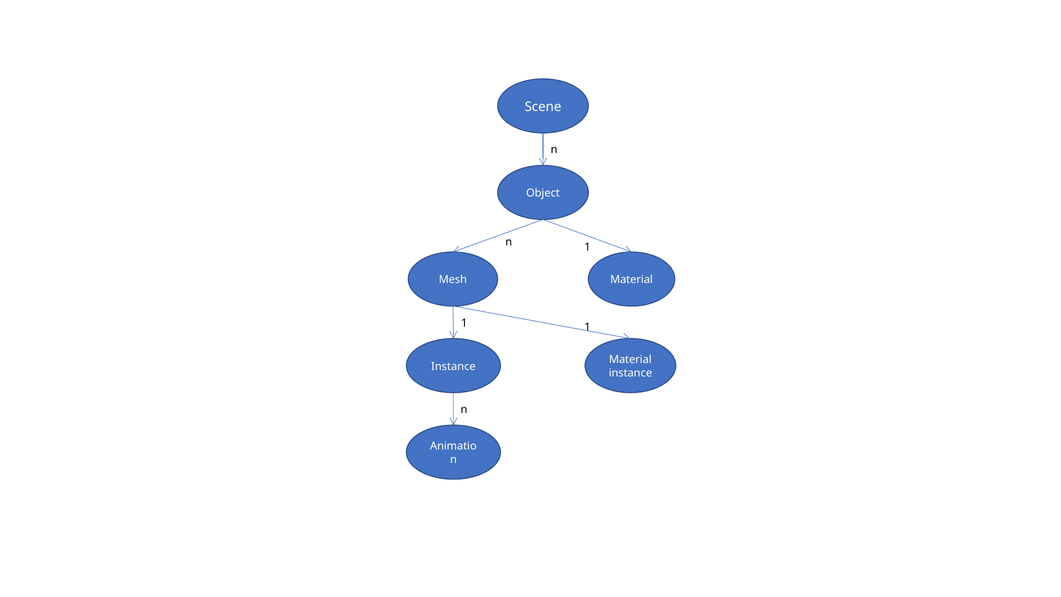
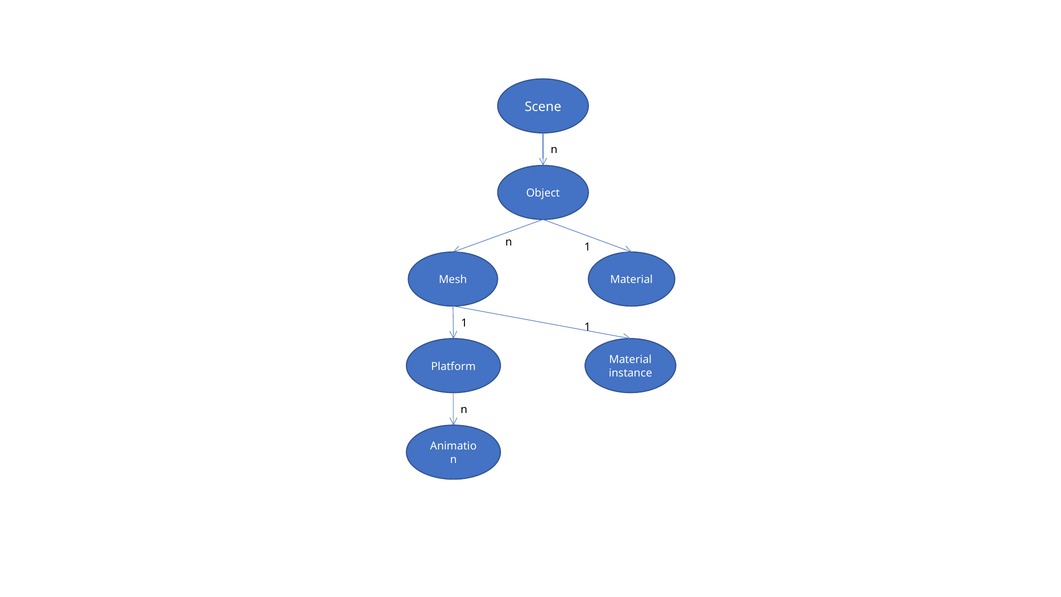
Instance at (453, 366): Instance -> Platform
